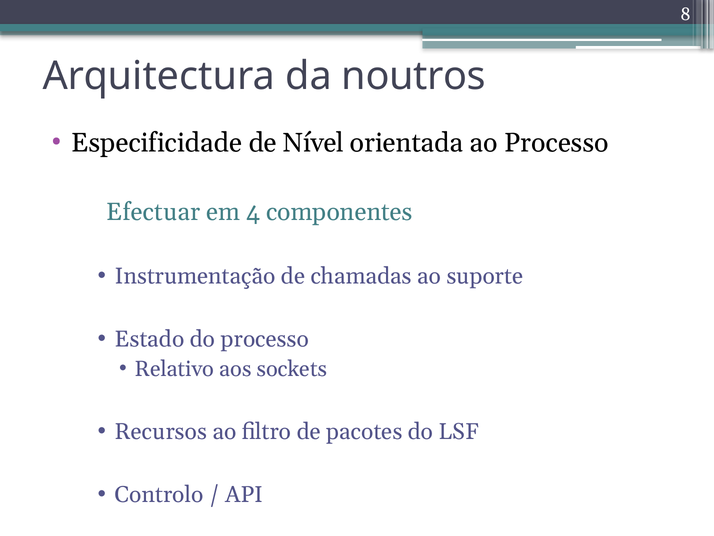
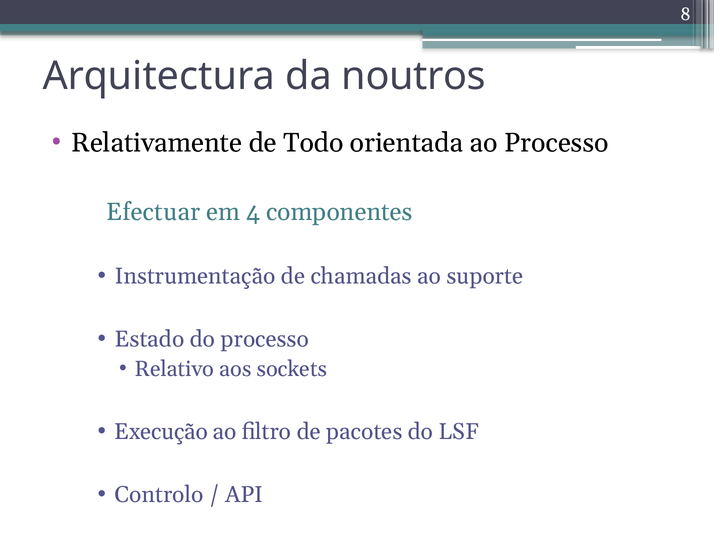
Especificidade: Especificidade -> Relativamente
Nível: Nível -> Todo
Recursos: Recursos -> Execução
